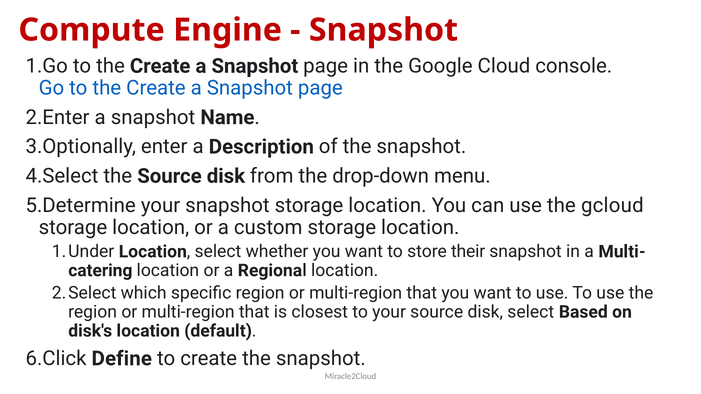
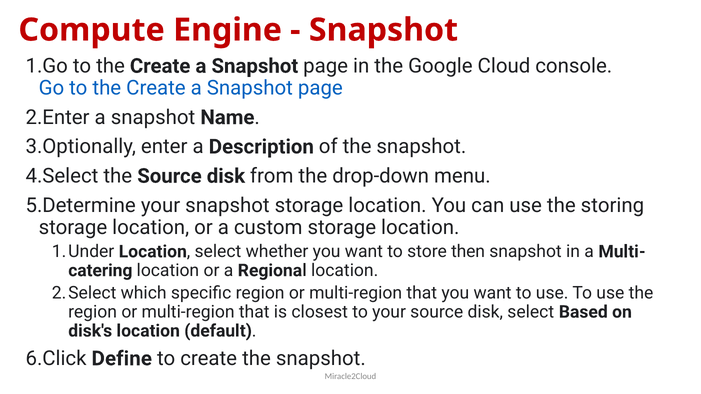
gcloud: gcloud -> storing
their: their -> then
